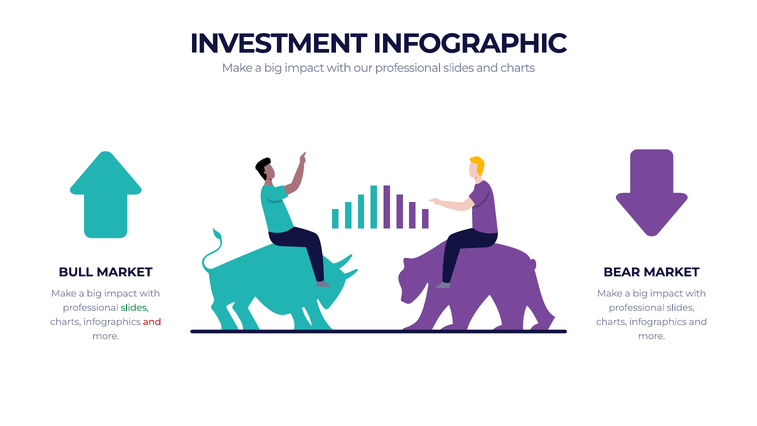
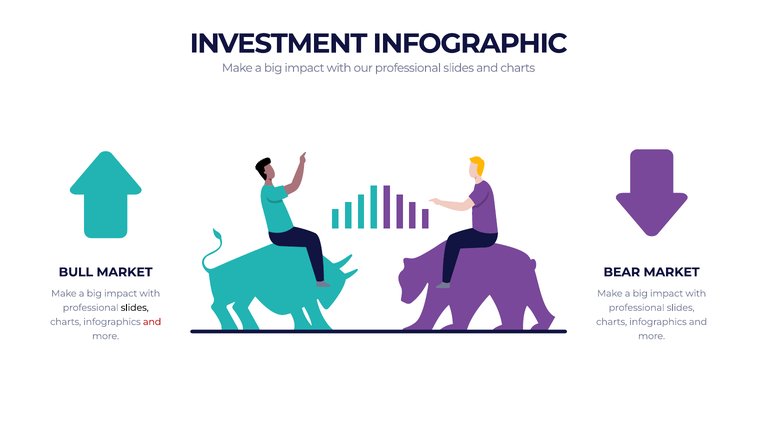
slides at (135, 308) colour: green -> black
